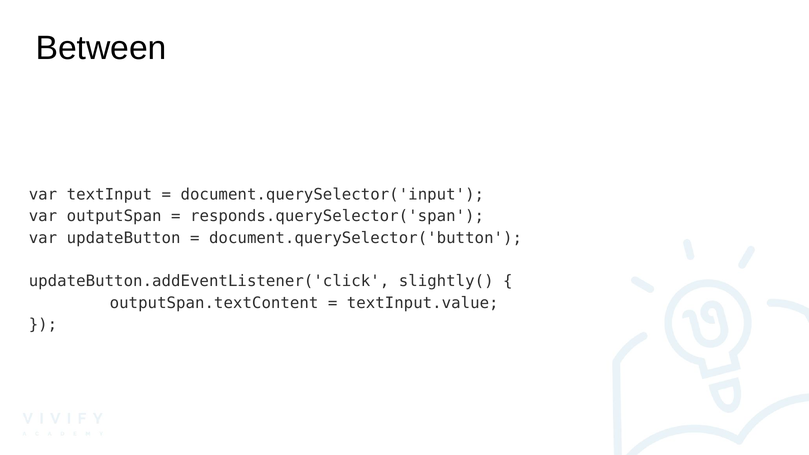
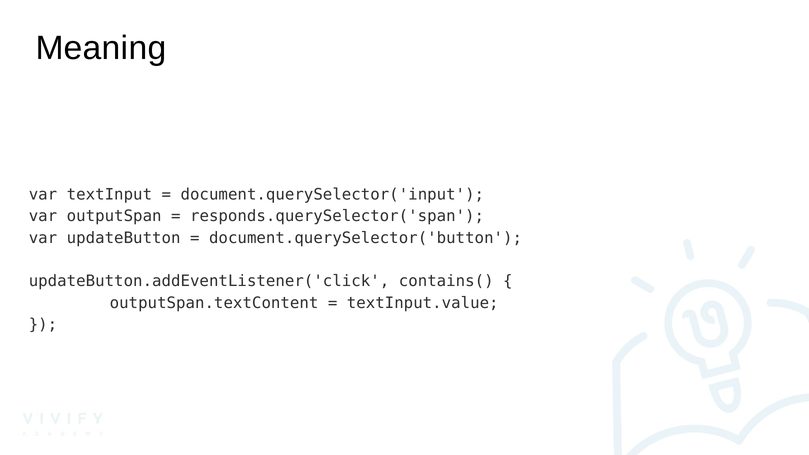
Between: Between -> Meaning
slightly(: slightly( -> contains(
